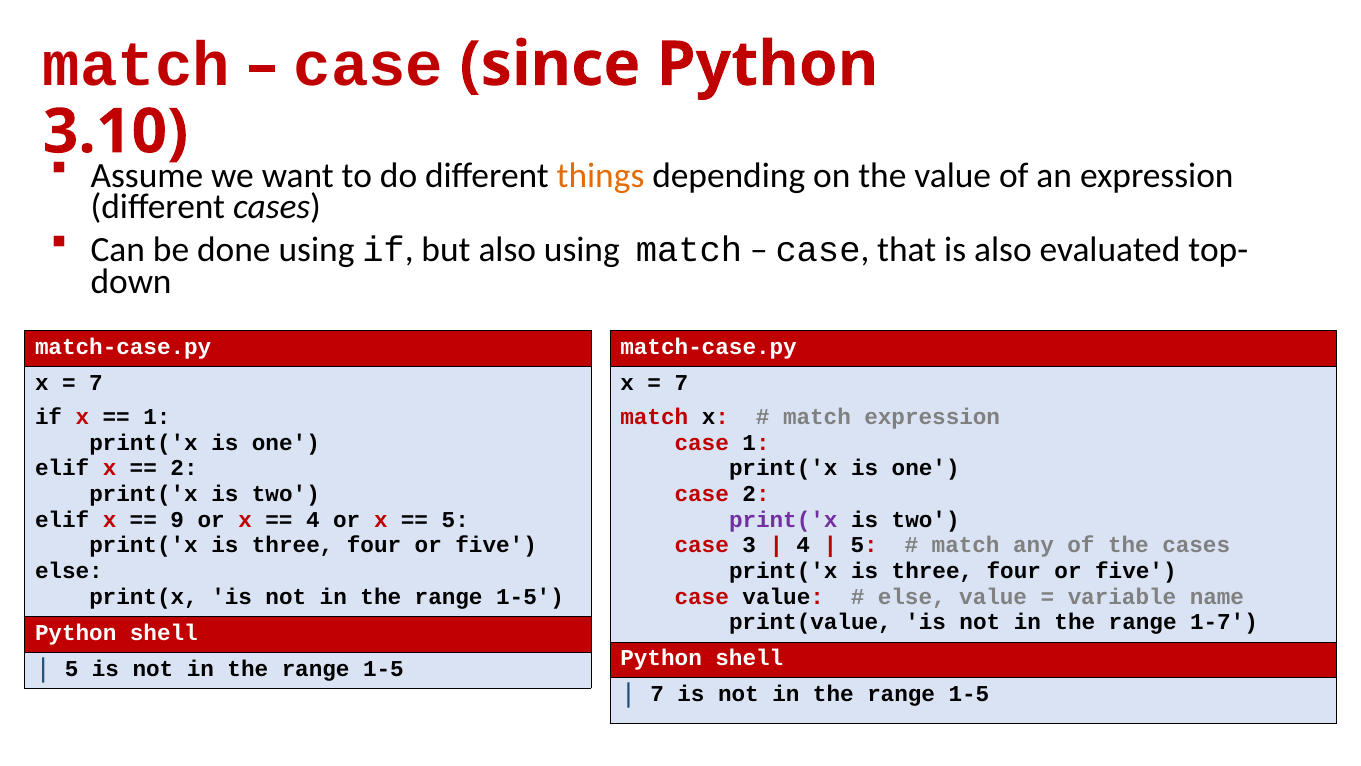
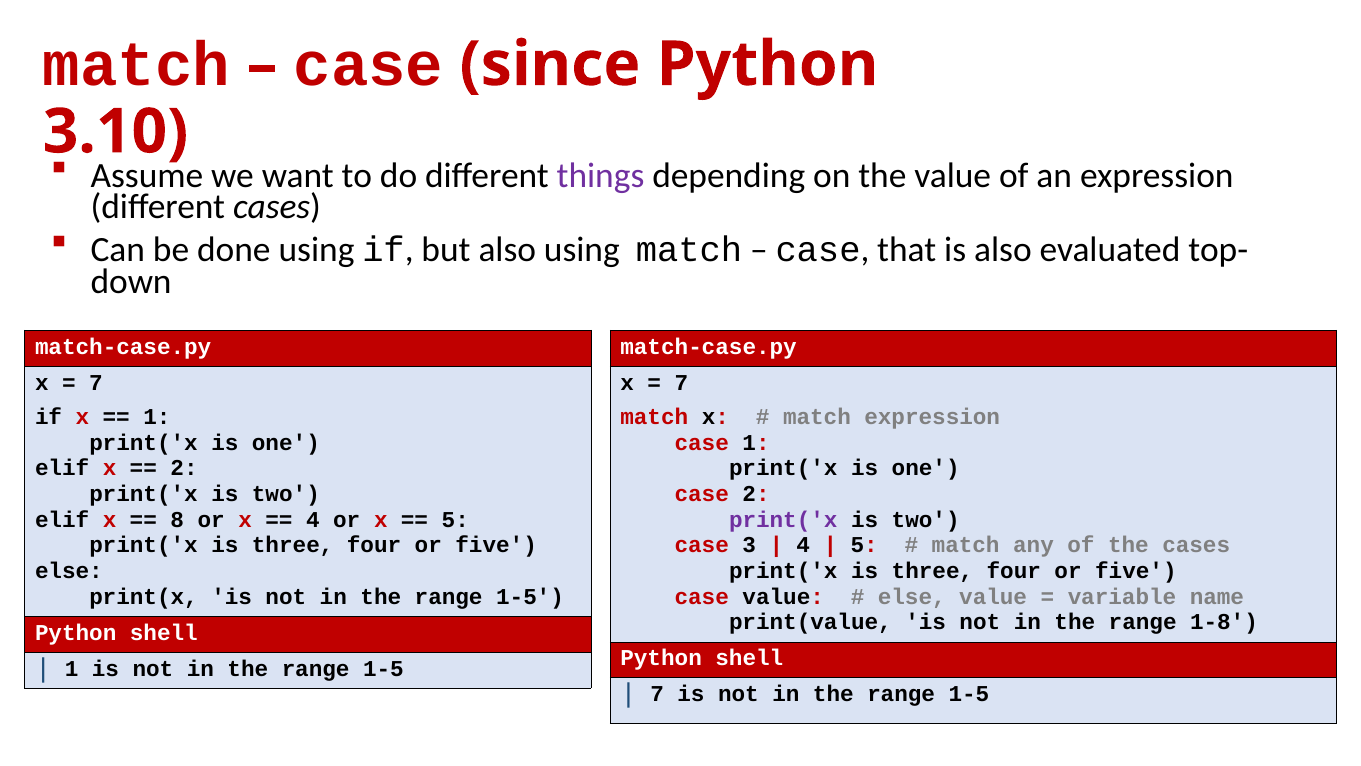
things colour: orange -> purple
9: 9 -> 8
1-7: 1-7 -> 1-8
5 at (72, 668): 5 -> 1
